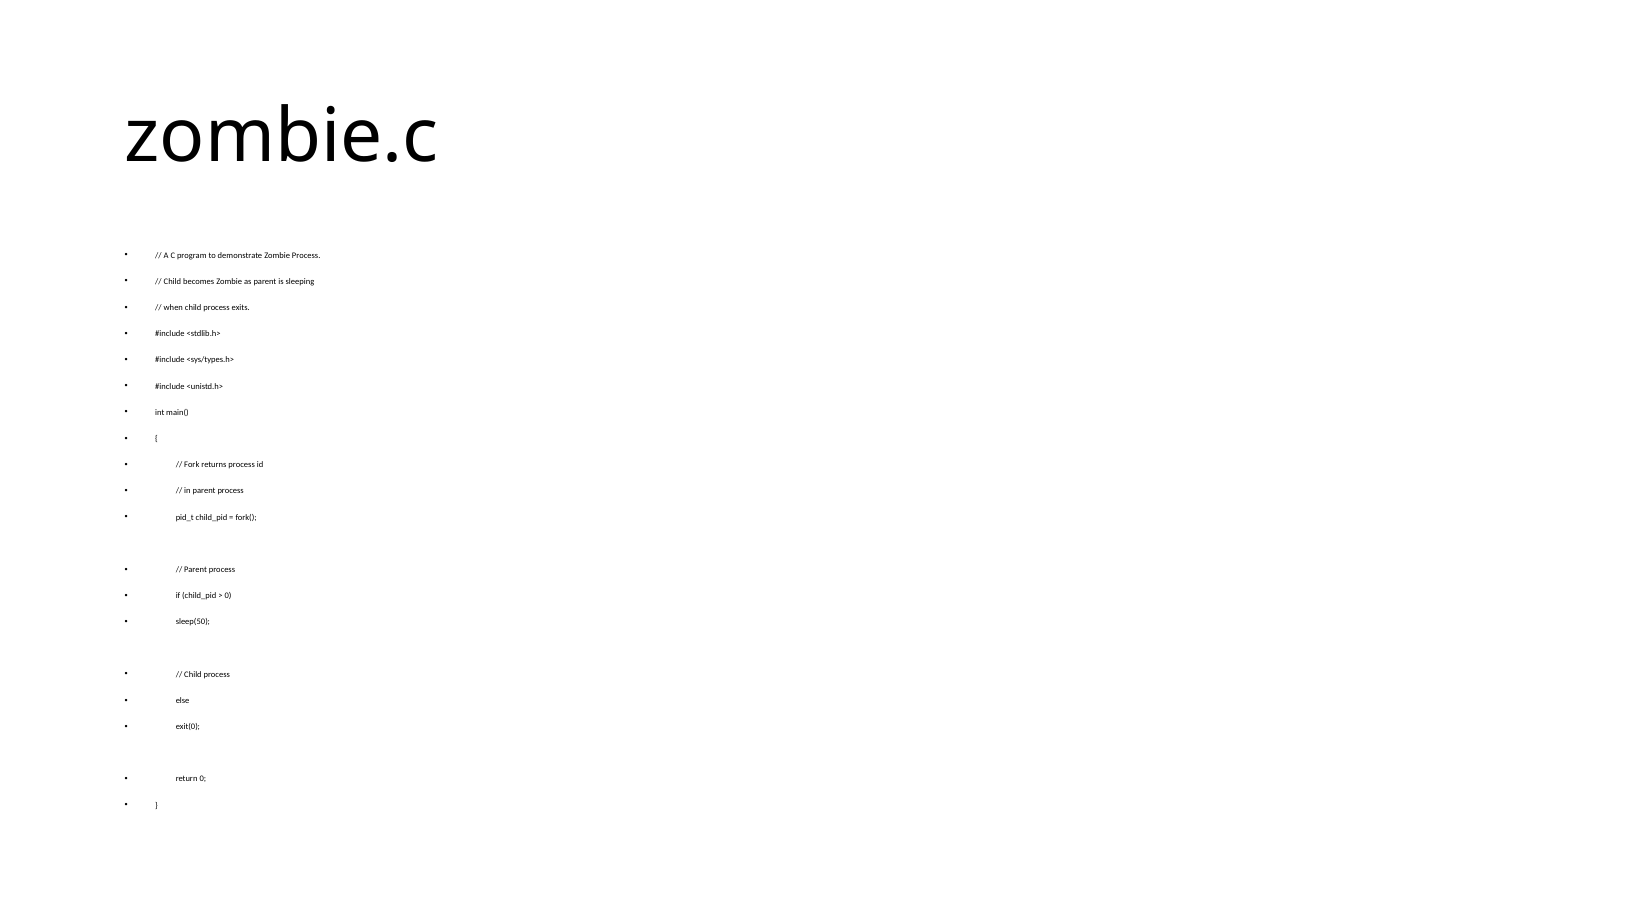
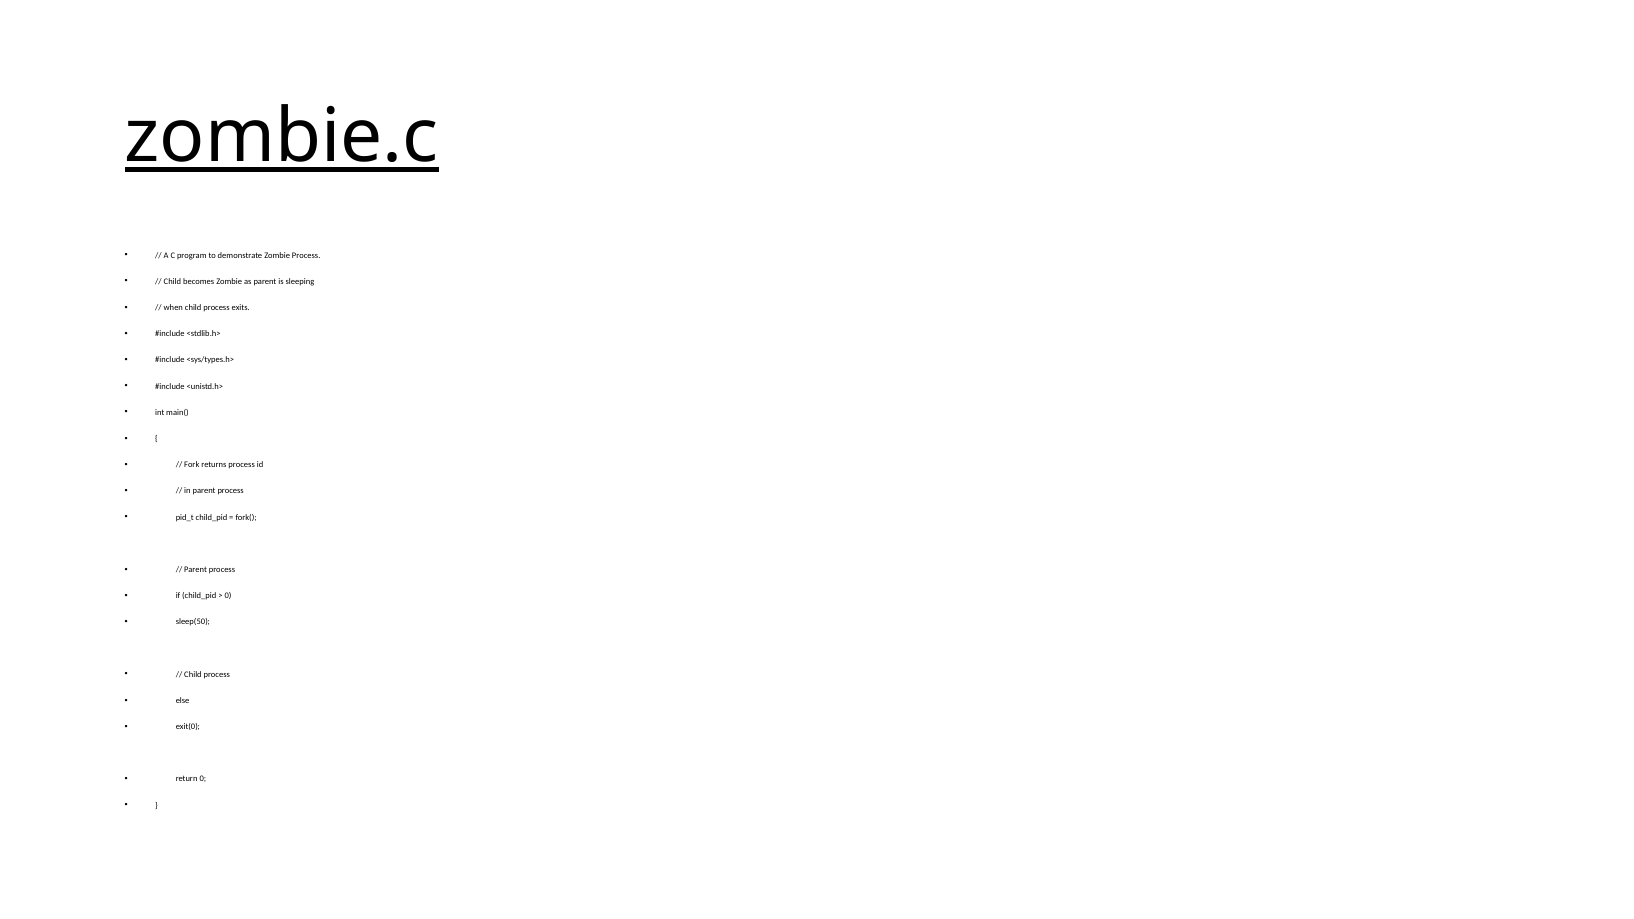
zombie.c underline: none -> present
